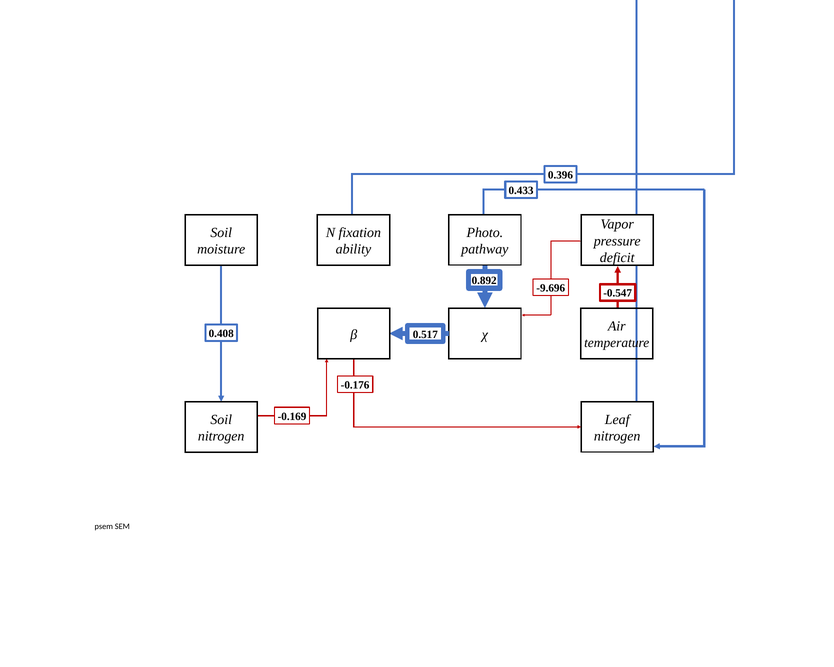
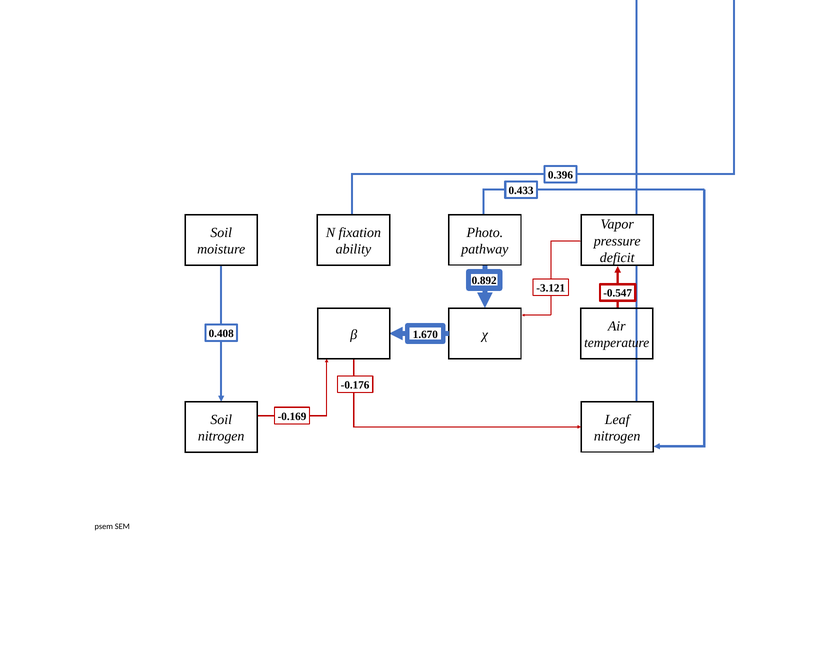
-9.696: -9.696 -> -3.121
0.517: 0.517 -> 1.670
